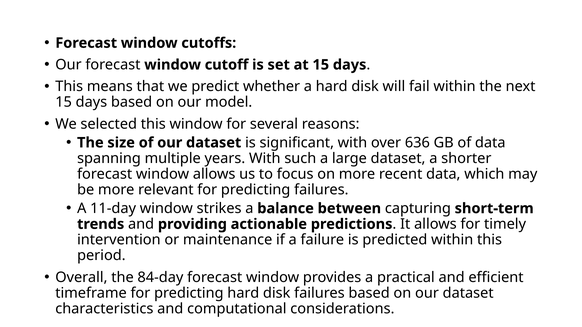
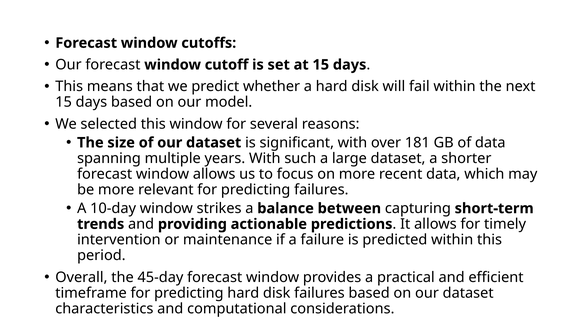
636: 636 -> 181
11-day: 11-day -> 10-day
84-day: 84-day -> 45-day
